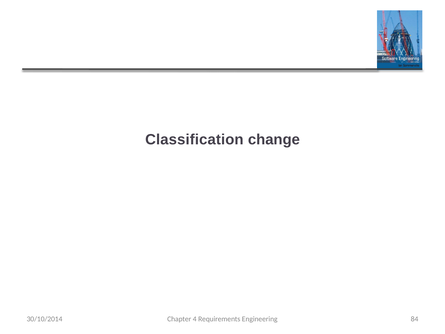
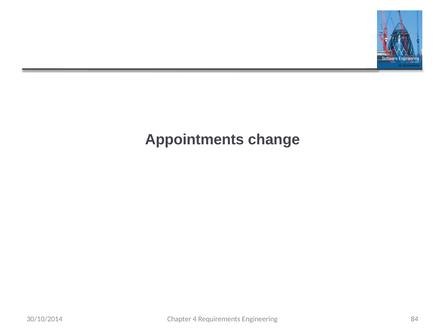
Classification: Classification -> Appointments
